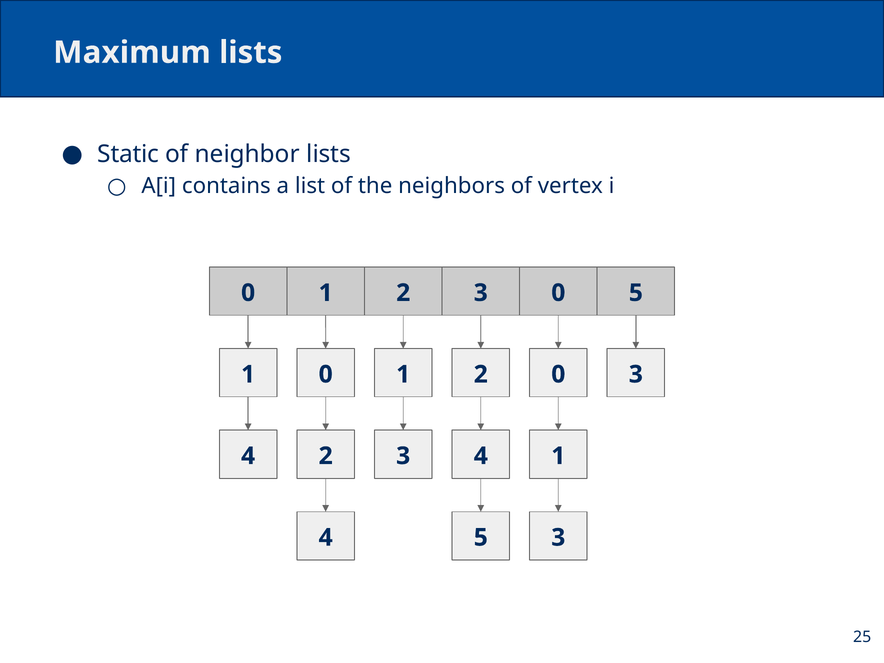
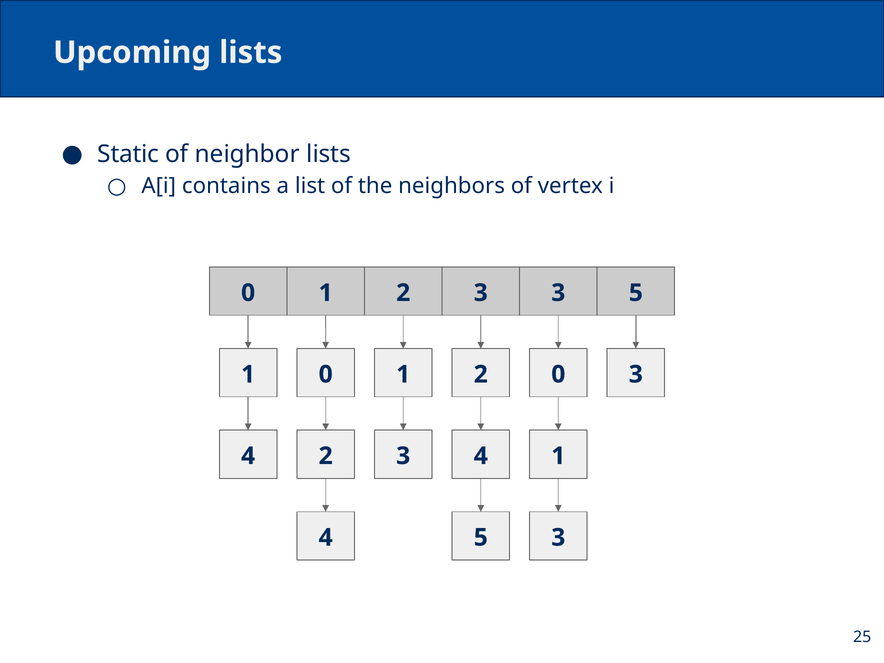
Maximum: Maximum -> Upcoming
2 3 0: 0 -> 3
